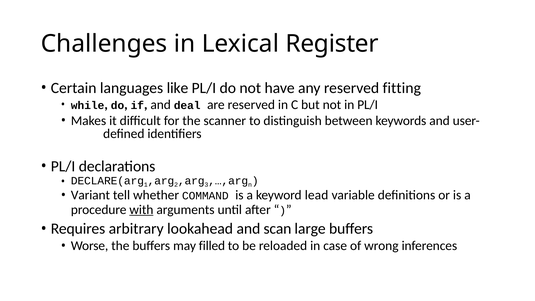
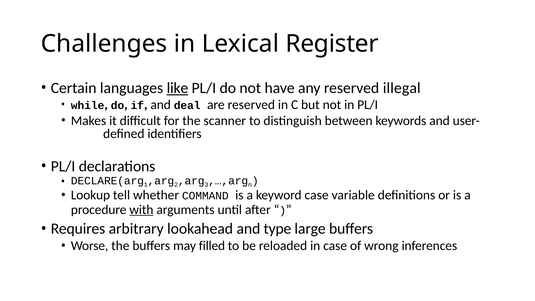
like underline: none -> present
fitting: fitting -> illegal
Variant: Variant -> Lookup
keyword lead: lead -> case
scan: scan -> type
